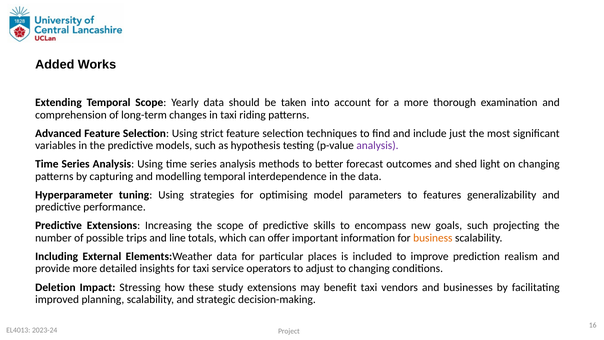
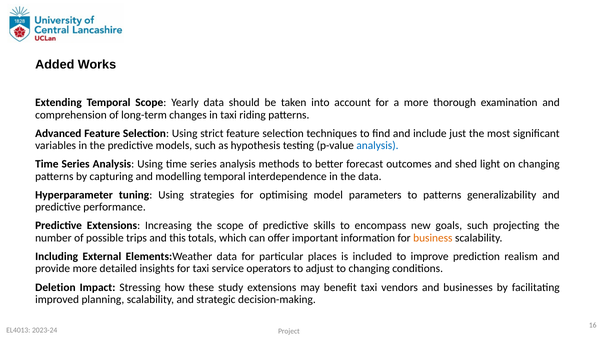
analysis at (377, 145) colour: purple -> blue
to features: features -> patterns
line: line -> this
